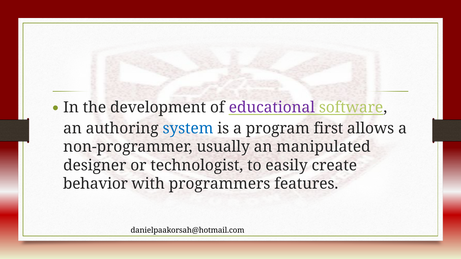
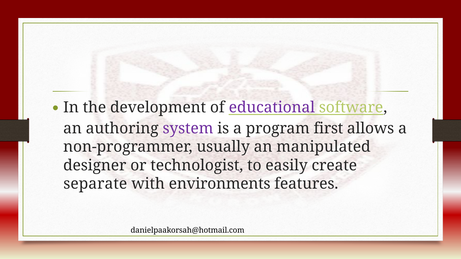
system colour: blue -> purple
behavior: behavior -> separate
programmers: programmers -> environments
